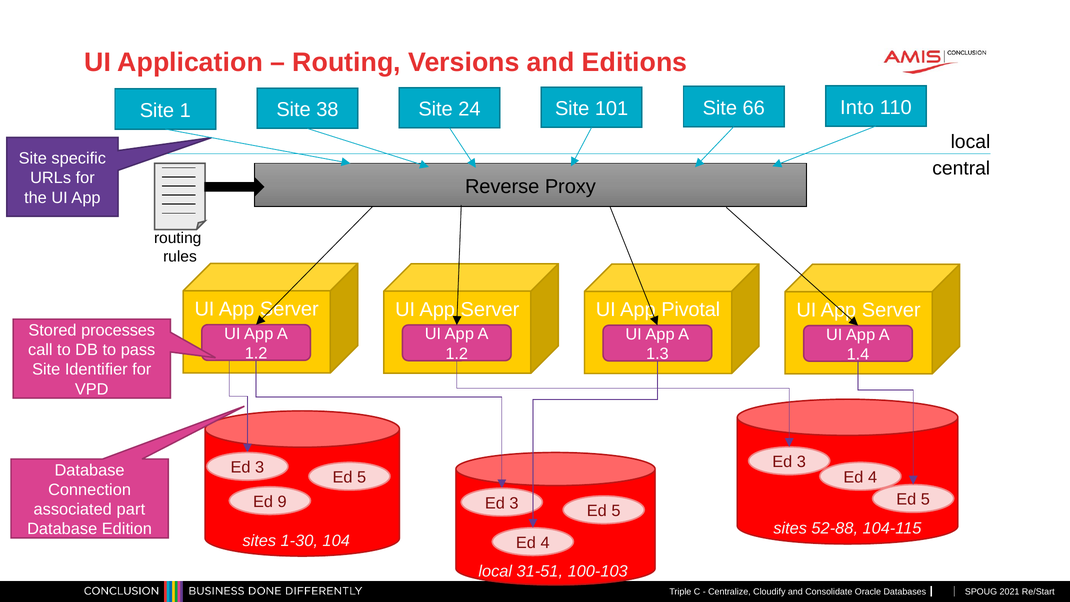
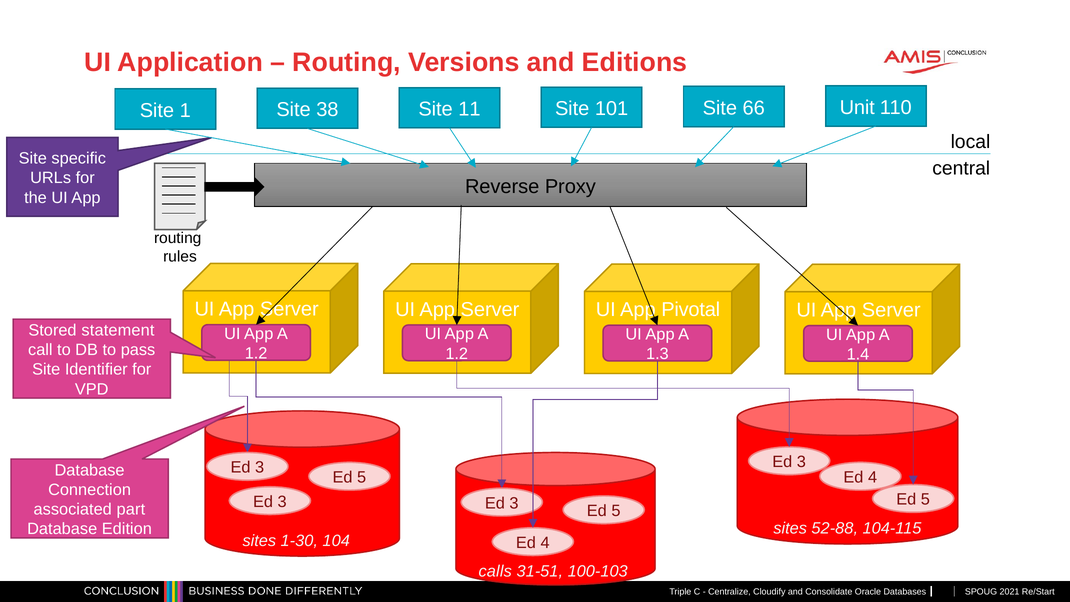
24: 24 -> 11
Into: Into -> Unit
processes: processes -> statement
9 at (282, 502): 9 -> 3
local at (495, 571): local -> calls
